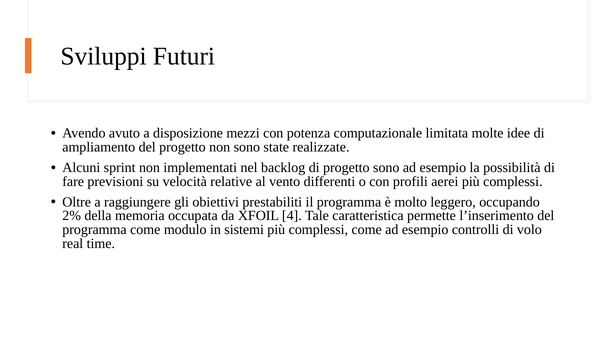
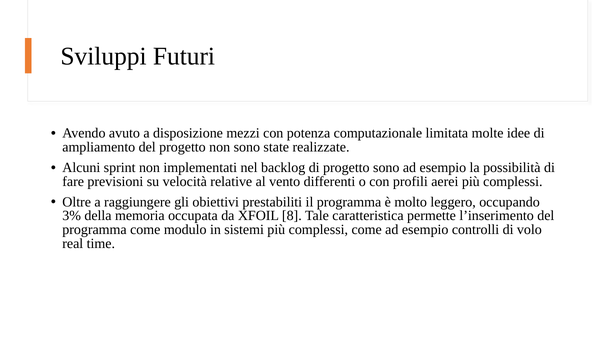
2%: 2% -> 3%
4: 4 -> 8
